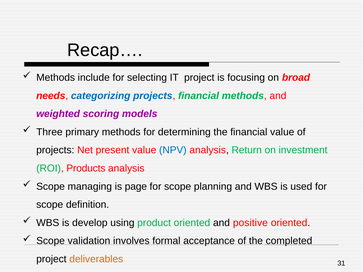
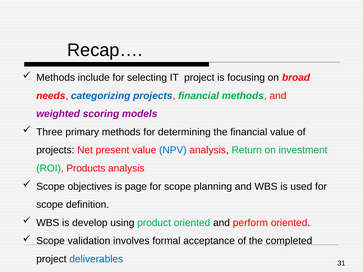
managing: managing -> objectives
positive: positive -> perform
deliverables colour: orange -> blue
